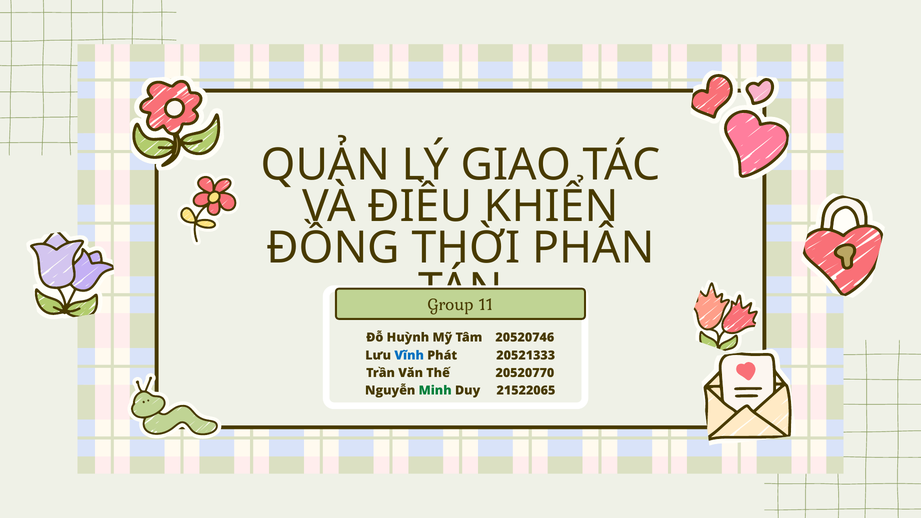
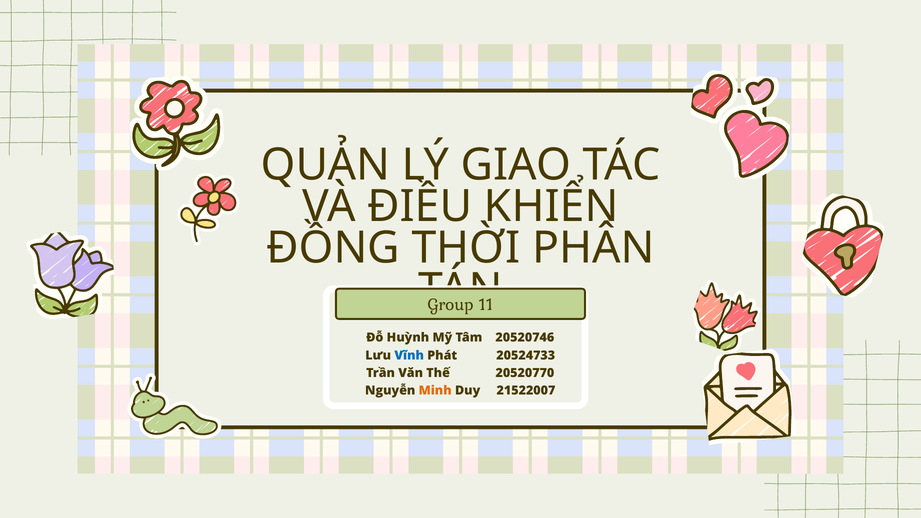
20521333: 20521333 -> 20524733
Minh colour: green -> orange
21522065: 21522065 -> 21522007
